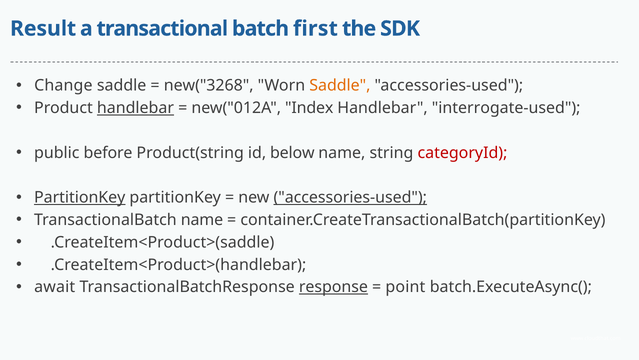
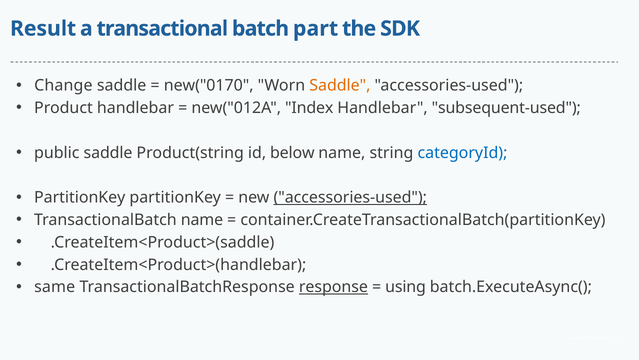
first: first -> part
new("3268: new("3268 -> new("0170
handlebar at (135, 108) underline: present -> none
interrogate-used: interrogate-used -> subsequent-used
public before: before -> saddle
categoryId colour: red -> blue
PartitionKey at (80, 197) underline: present -> none
await: await -> same
point: point -> using
